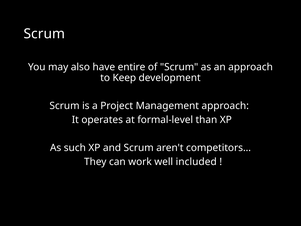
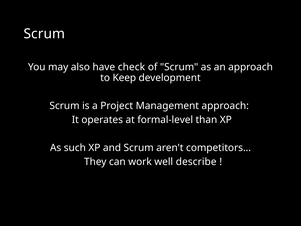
entire: entire -> check
included: included -> describe
